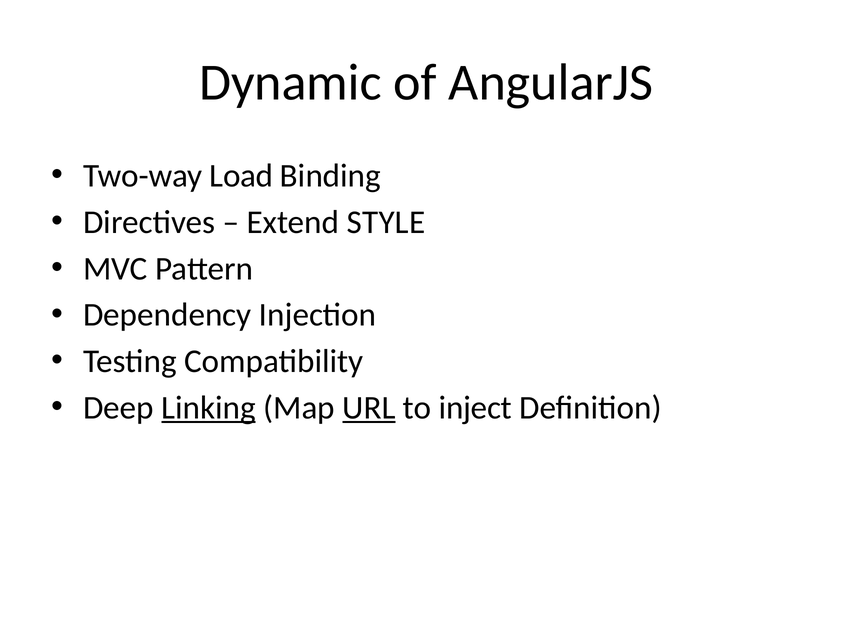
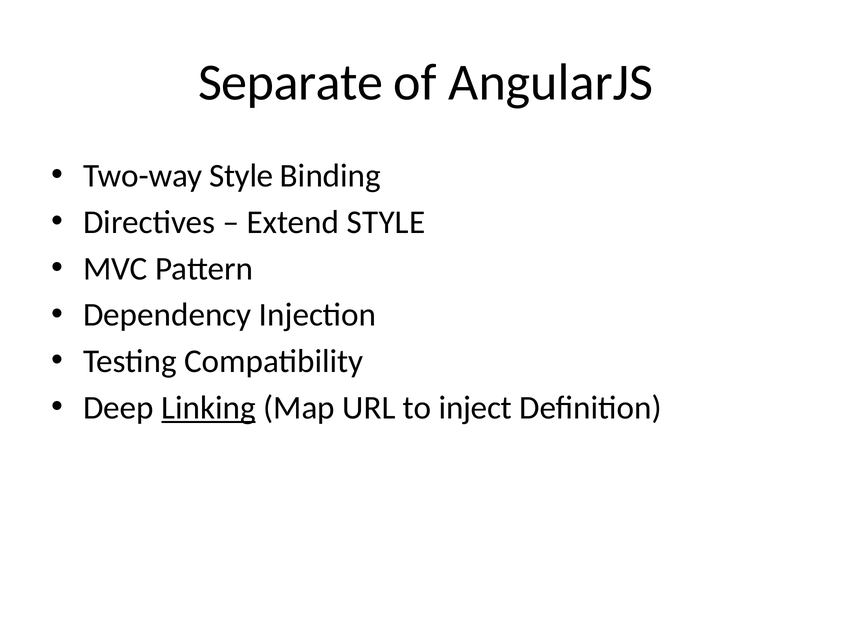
Dynamic: Dynamic -> Separate
Two-way Load: Load -> Style
URL underline: present -> none
